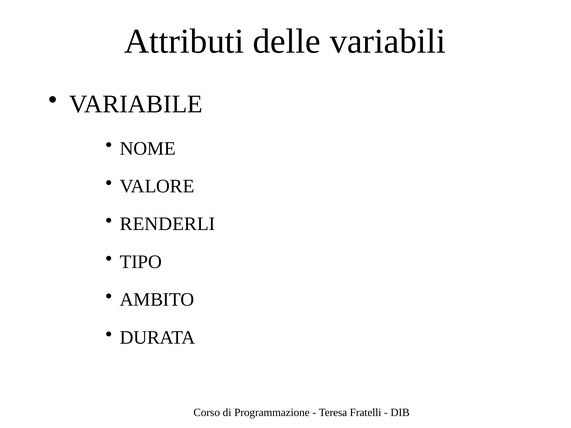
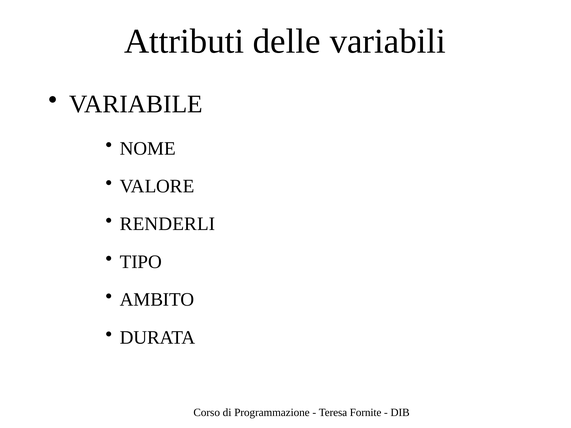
Fratelli: Fratelli -> Fornite
